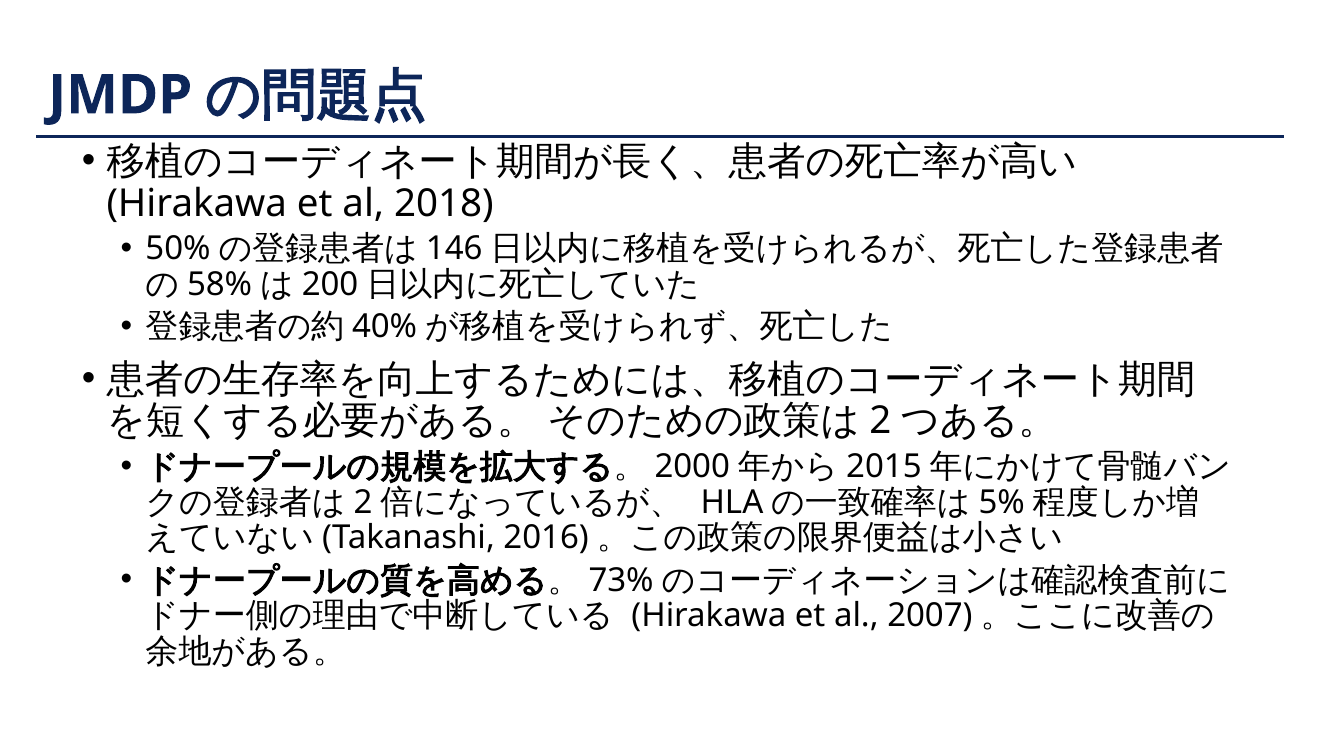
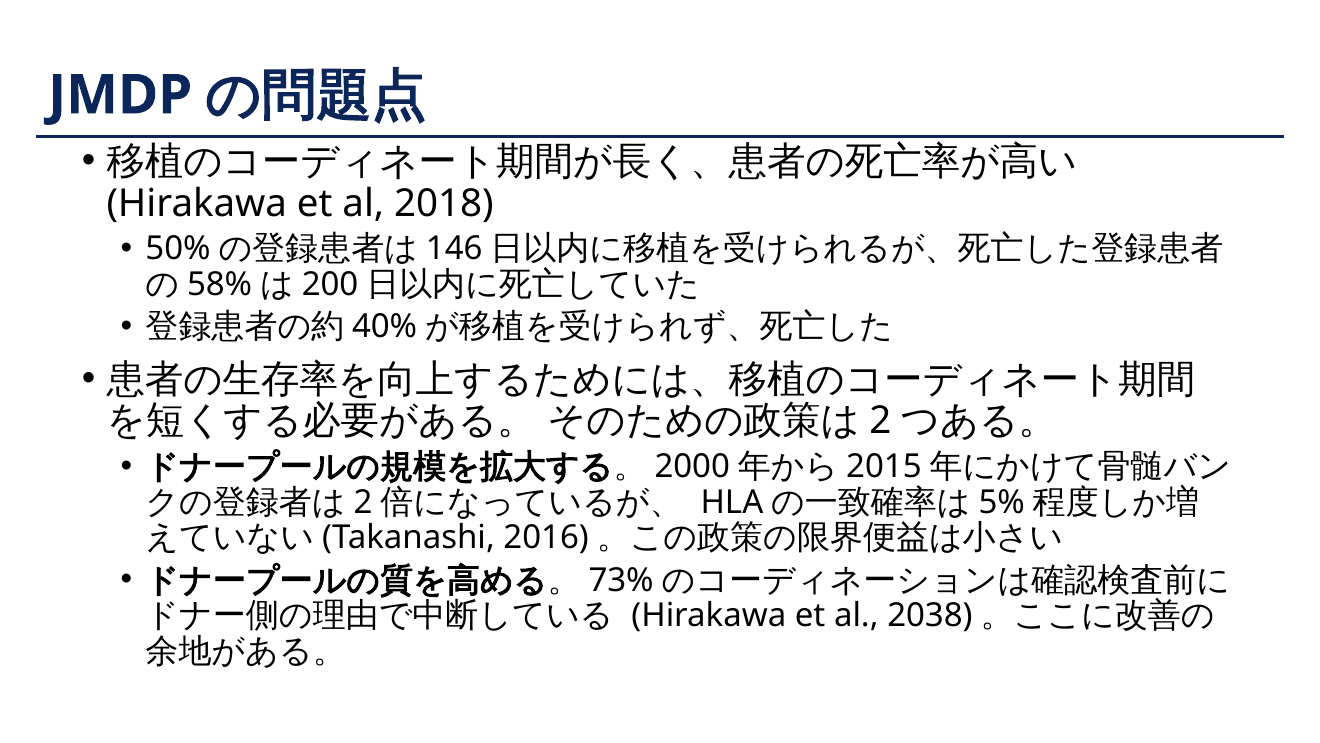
2007: 2007 -> 2038
